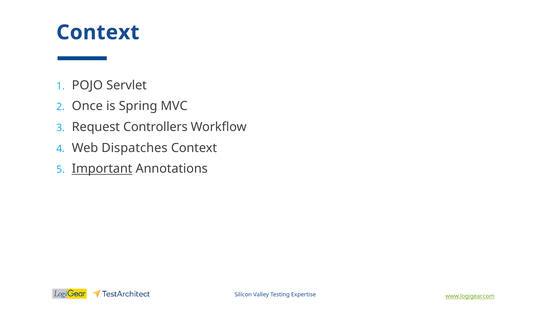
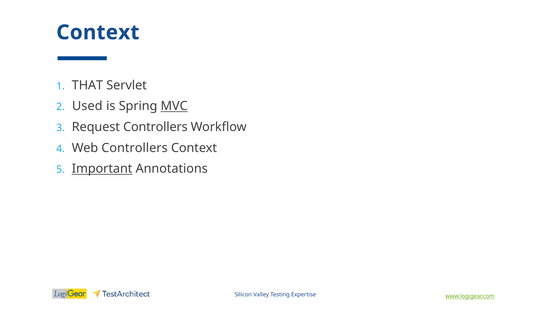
POJO: POJO -> THAT
Once: Once -> Used
MVC underline: none -> present
Web Dispatches: Dispatches -> Controllers
